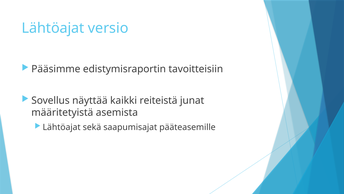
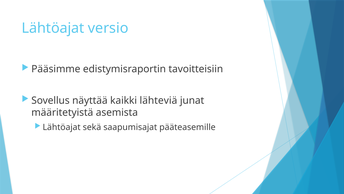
reiteistä: reiteistä -> lähteviä
